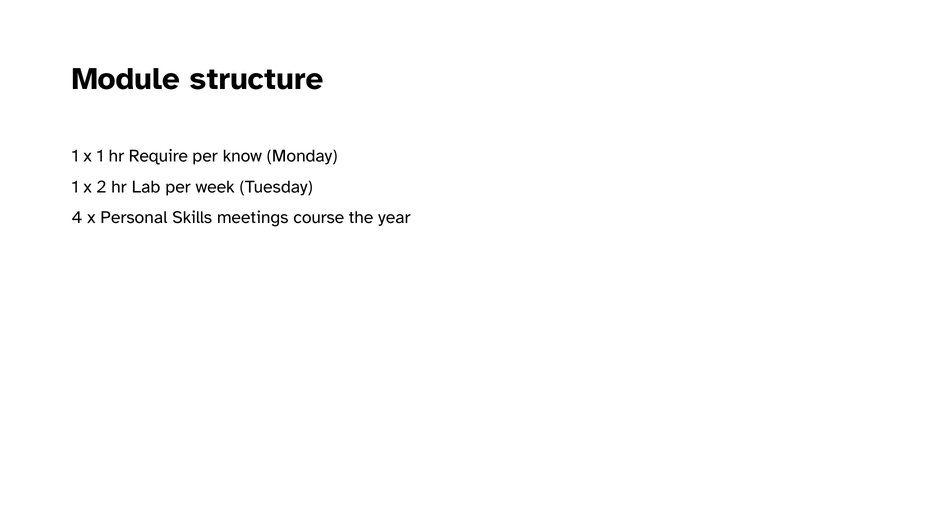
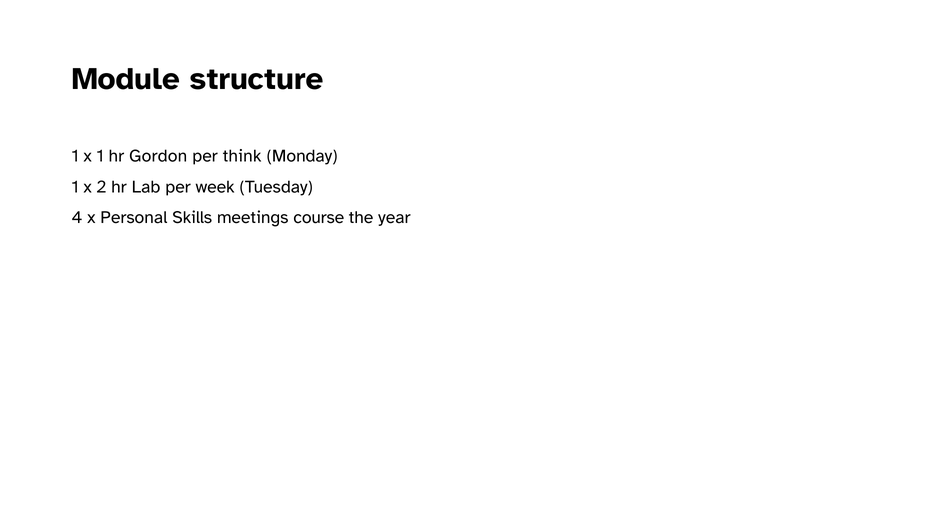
Require: Require -> Gordon
know: know -> think
